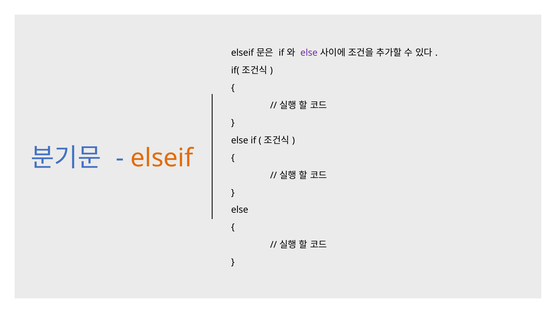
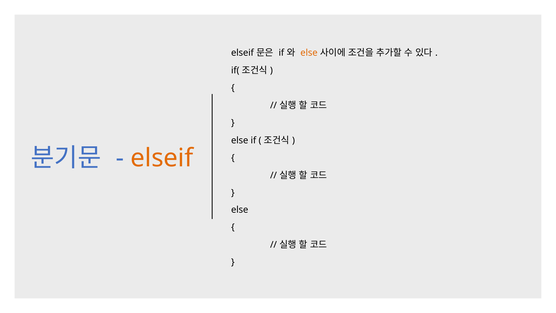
else at (309, 53) colour: purple -> orange
